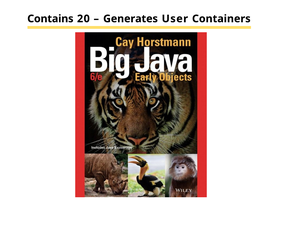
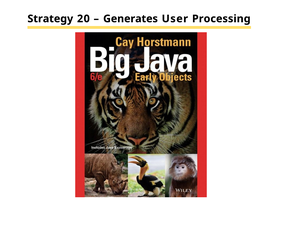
Contains: Contains -> Strategy
Containers: Containers -> Processing
